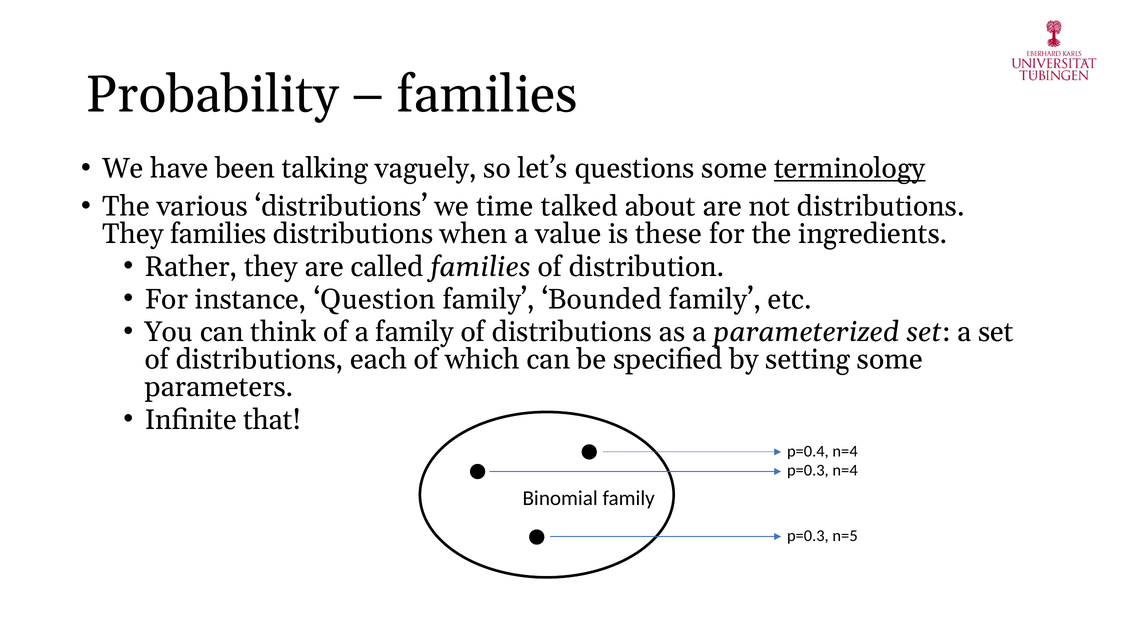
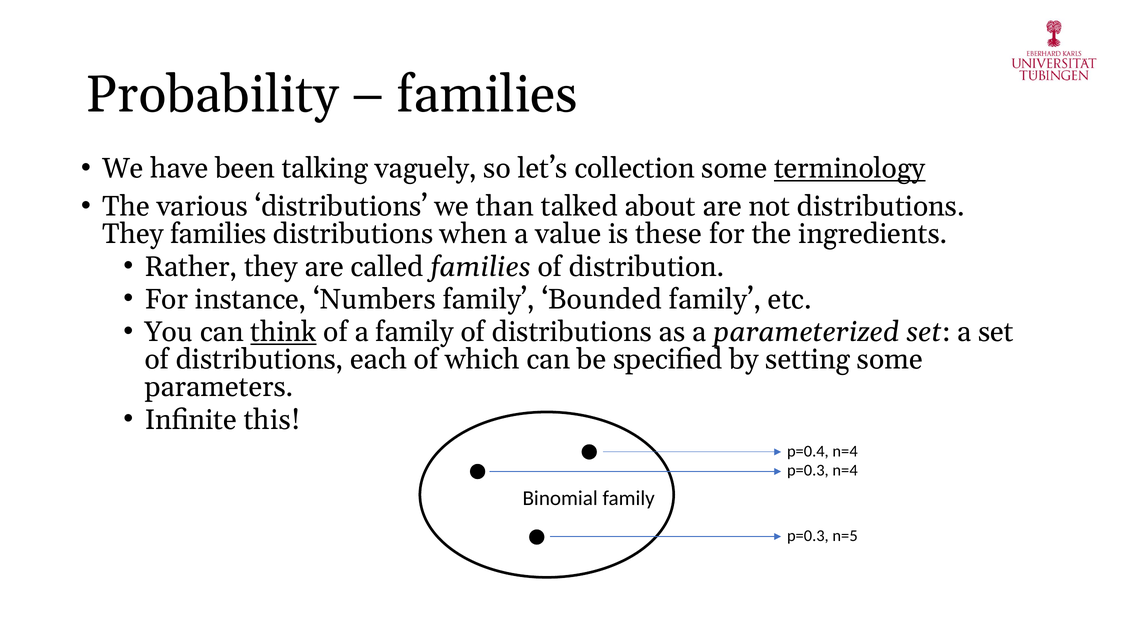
questions: questions -> collection
time: time -> than
Question: Question -> Numbers
think underline: none -> present
that: that -> this
